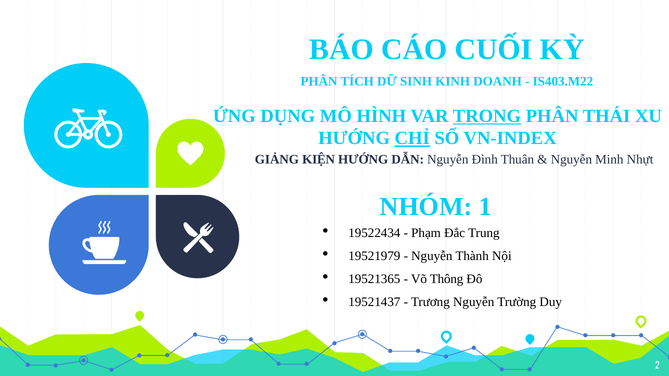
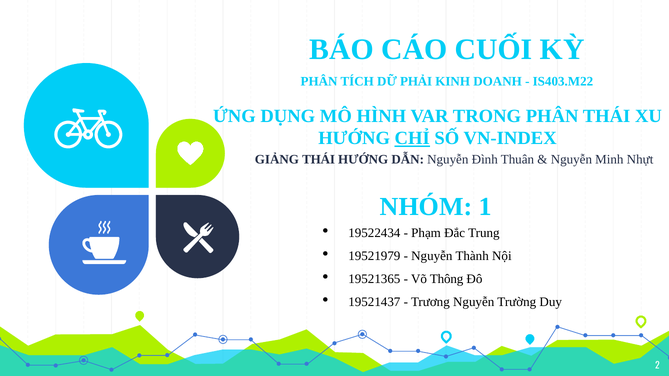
SINH: SINH -> PHẢI
TRONG underline: present -> none
GIẢNG KIỆN: KIỆN -> THÁI
